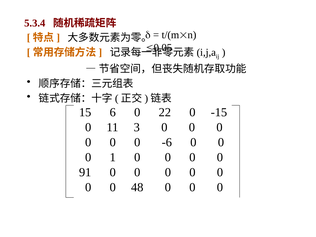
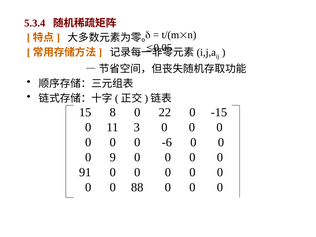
6: 6 -> 8
1: 1 -> 9
48: 48 -> 88
